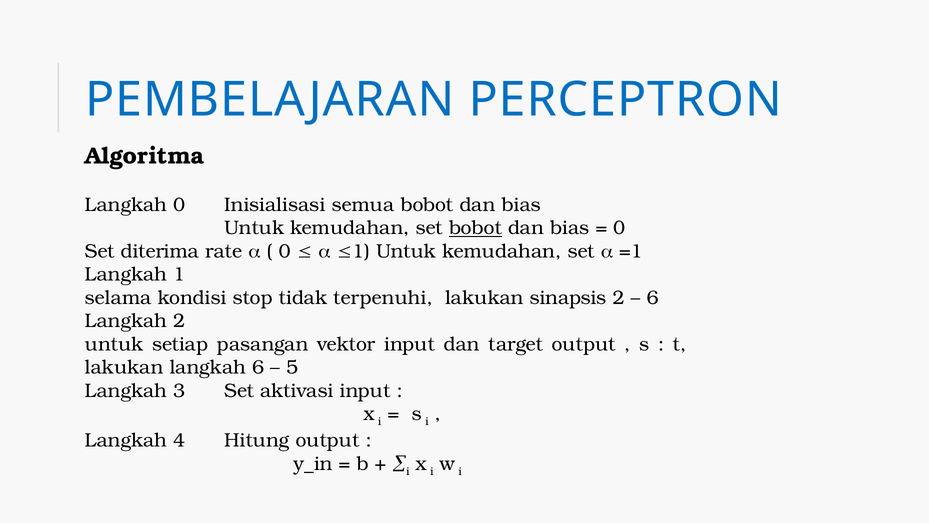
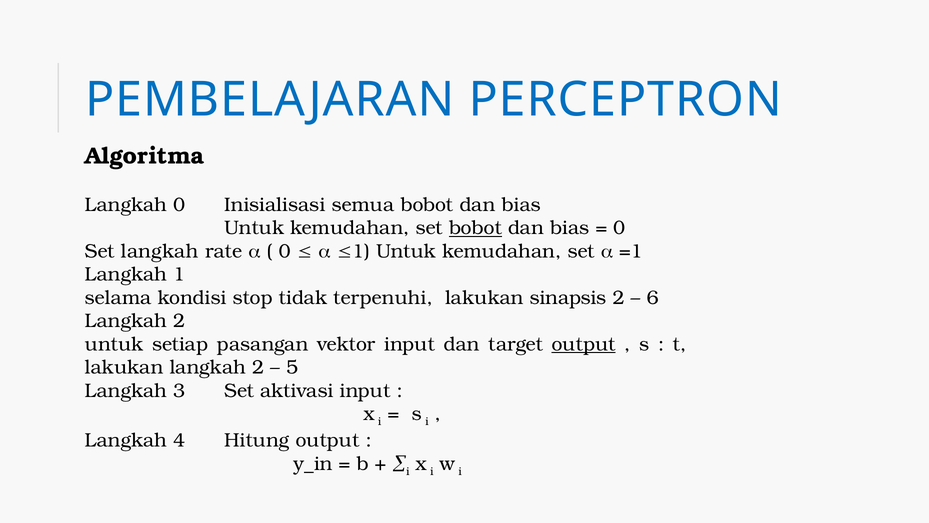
Set diterima: diterima -> langkah
output at (584, 344) underline: none -> present
lakukan langkah 6: 6 -> 2
